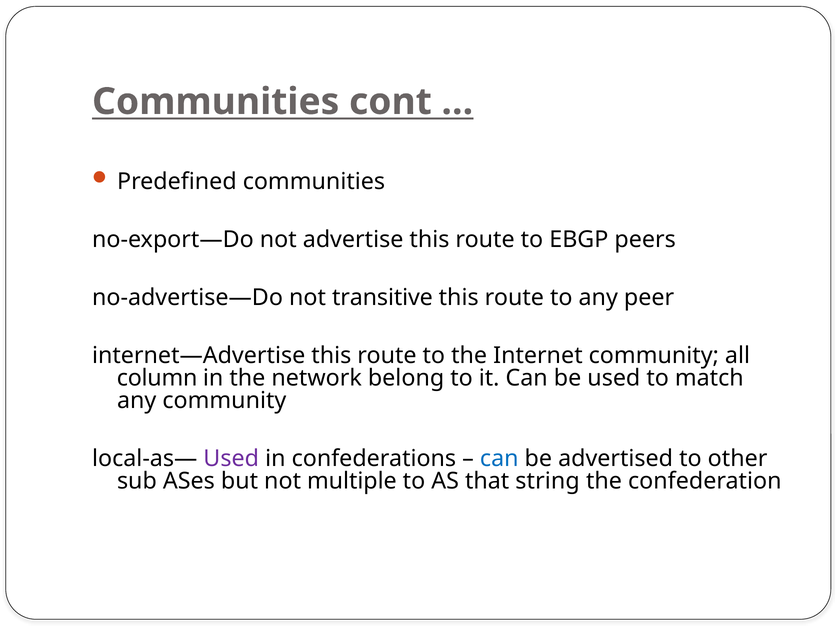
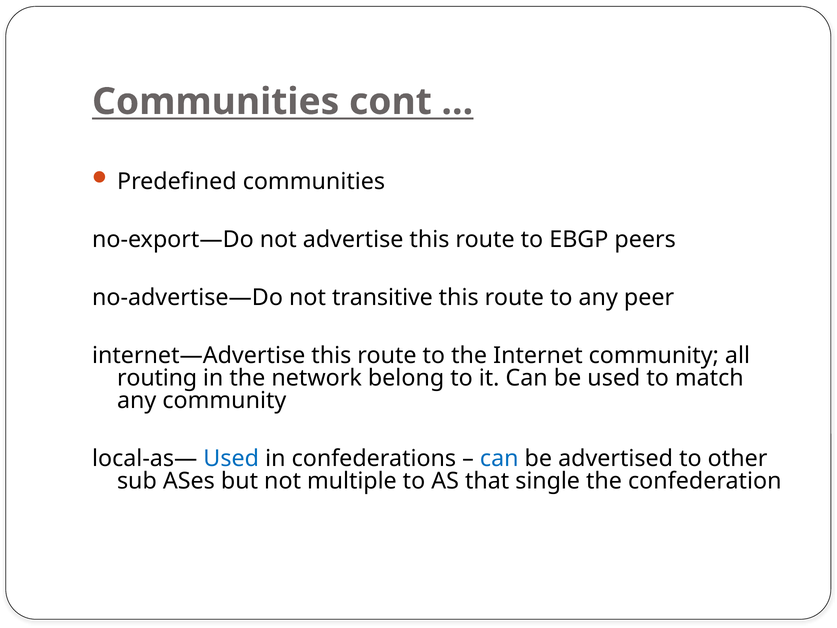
column: column -> routing
Used at (231, 458) colour: purple -> blue
string: string -> single
